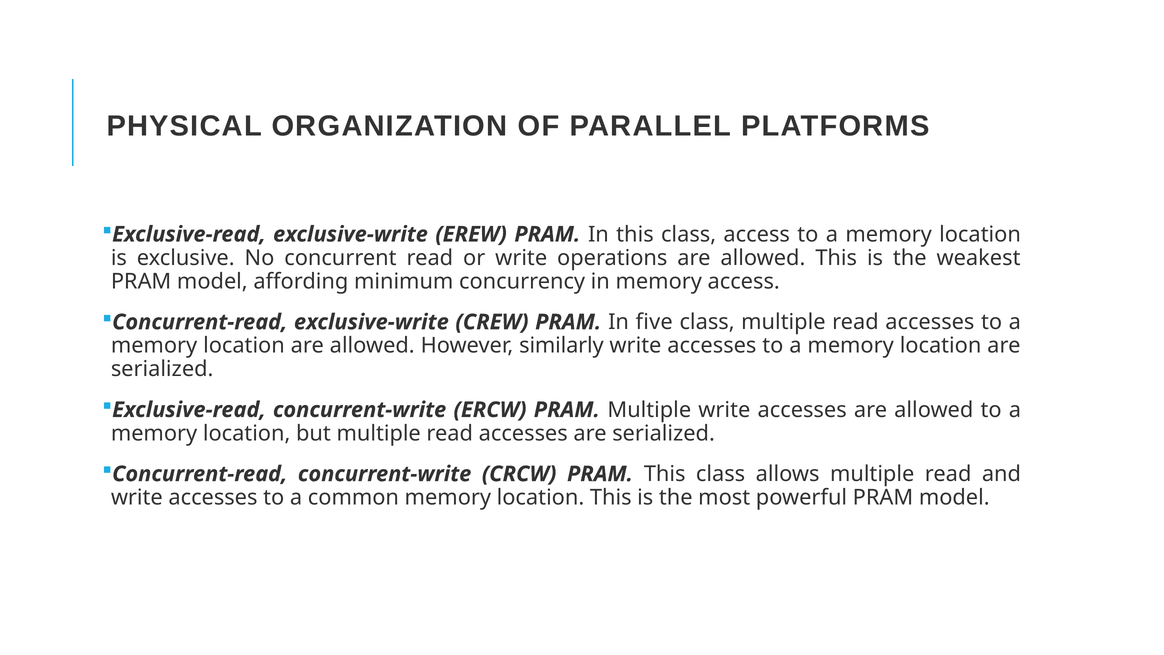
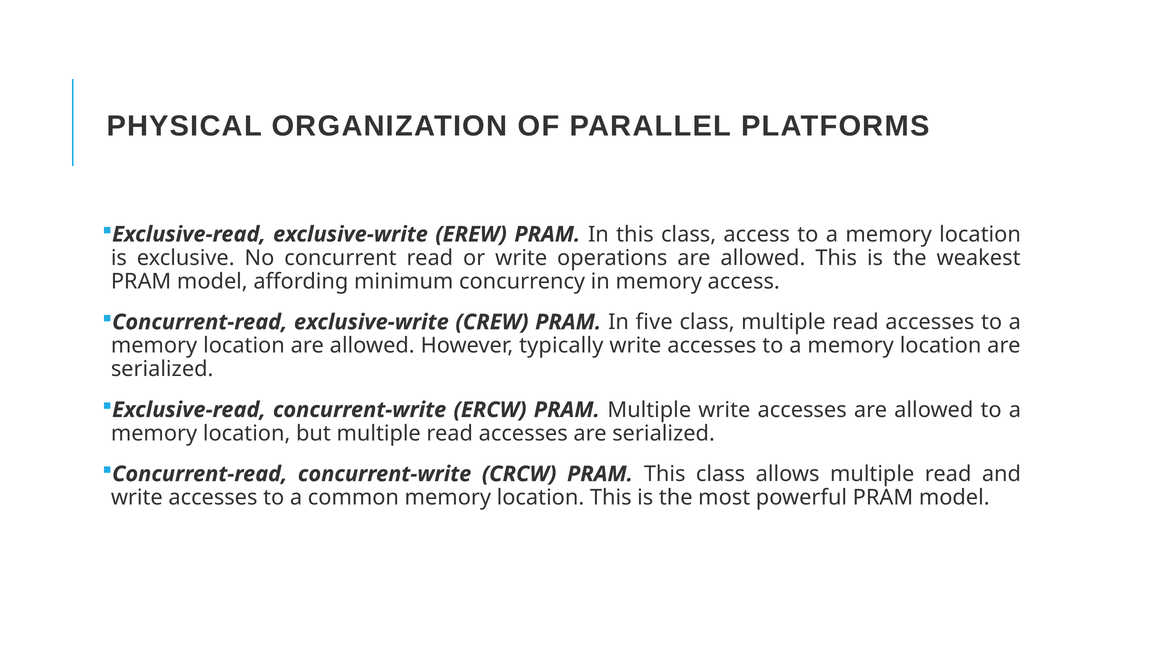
similarly: similarly -> typically
